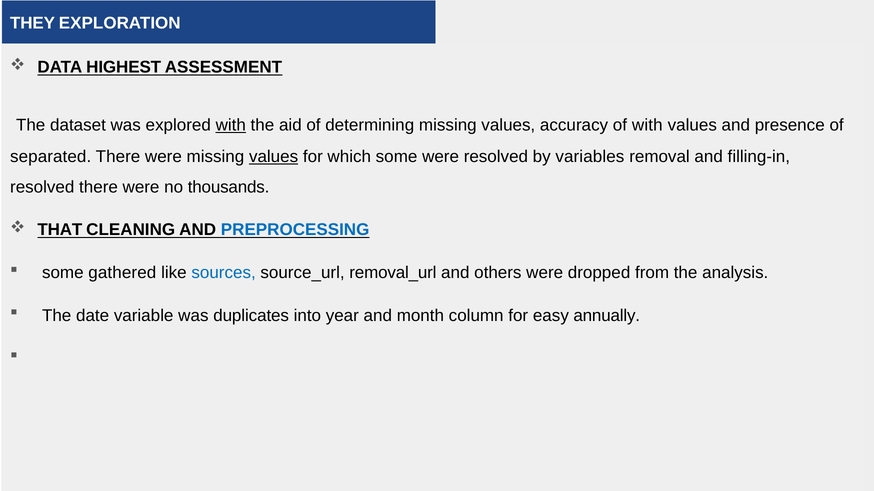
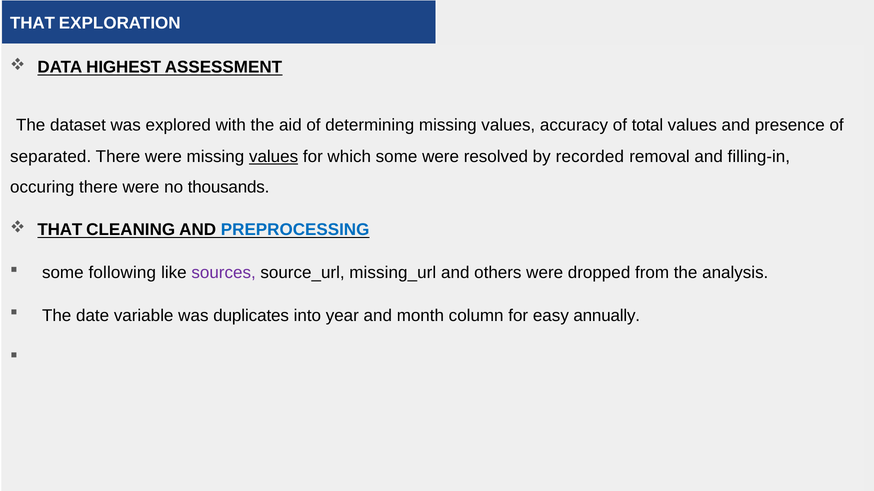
THEY at (32, 23): THEY -> THAT
with at (231, 125) underline: present -> none
of with: with -> total
variables: variables -> recorded
resolved at (42, 187): resolved -> occuring
gathered: gathered -> following
sources colour: blue -> purple
removal_url: removal_url -> missing_url
